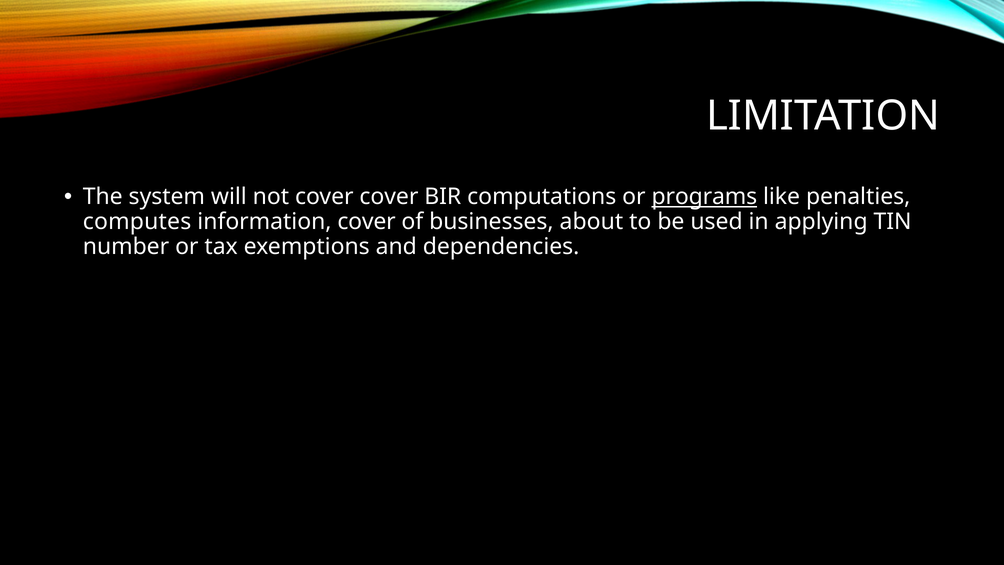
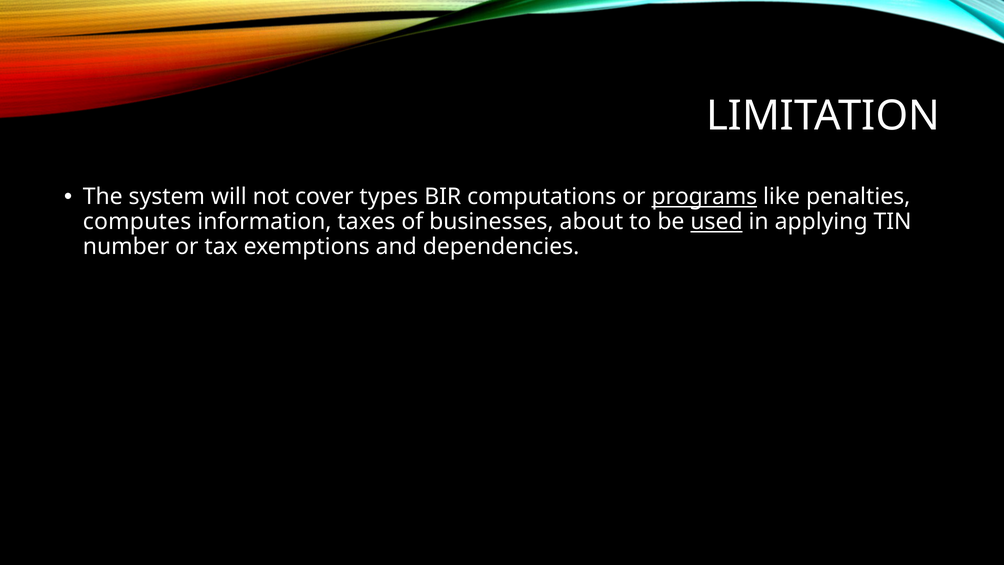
cover cover: cover -> types
information cover: cover -> taxes
used underline: none -> present
